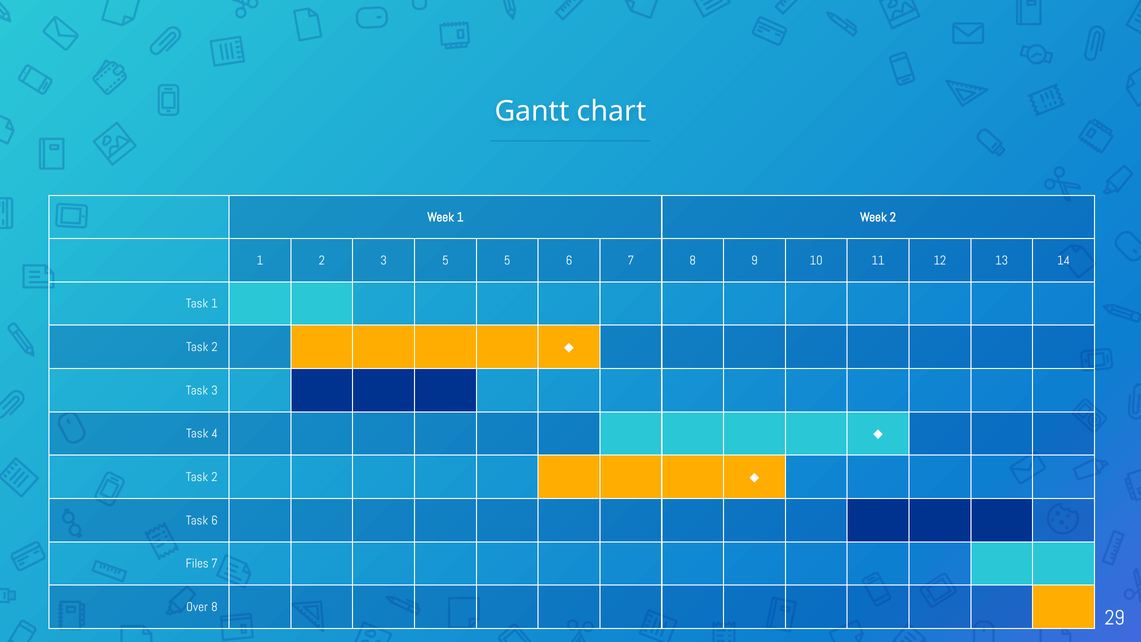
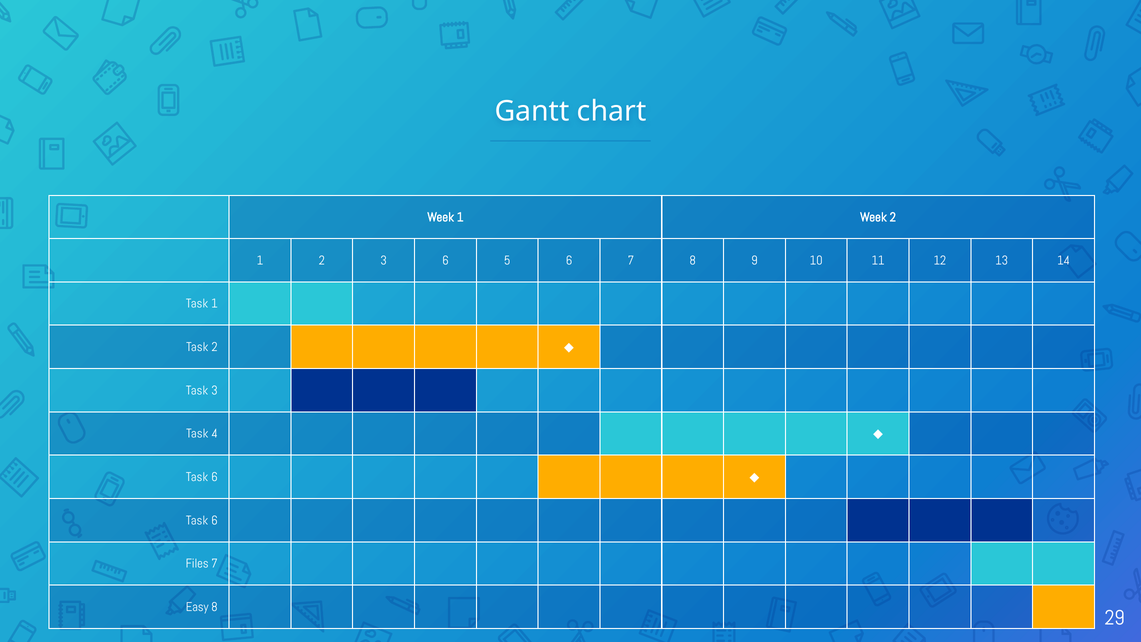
3 5: 5 -> 6
2 at (214, 477): 2 -> 6
Over: Over -> Easy
